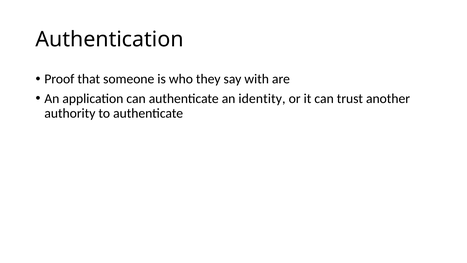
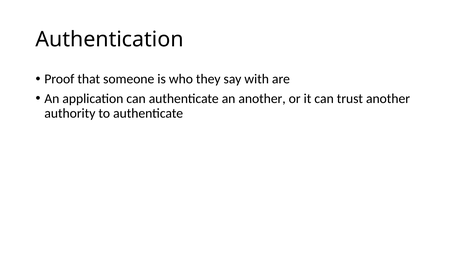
an identity: identity -> another
